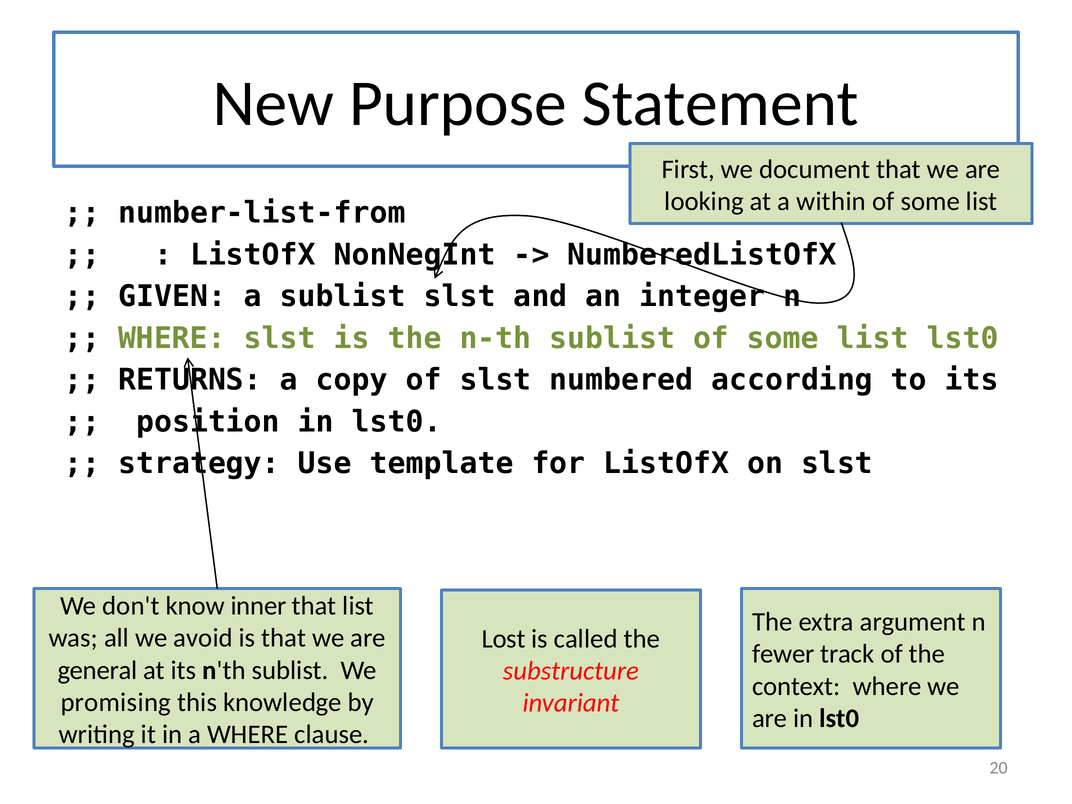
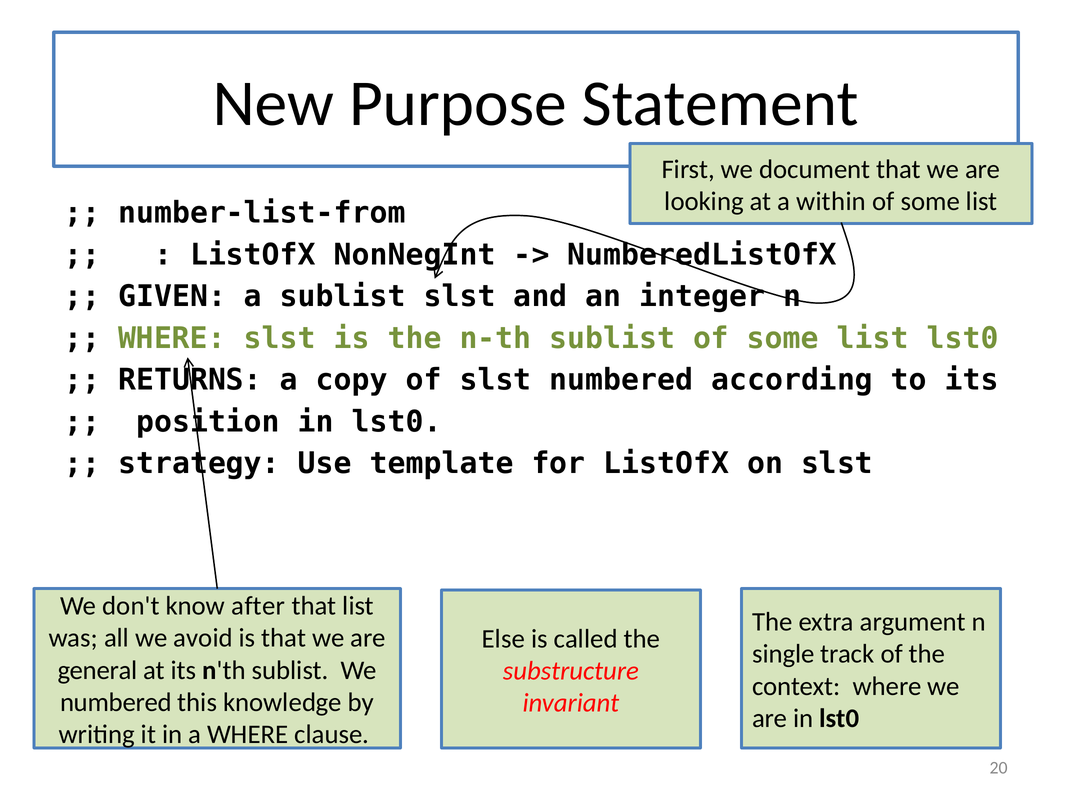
inner: inner -> after
Lost: Lost -> Else
fewer: fewer -> single
promising at (116, 702): promising -> numbered
